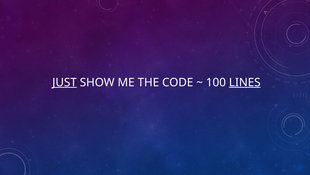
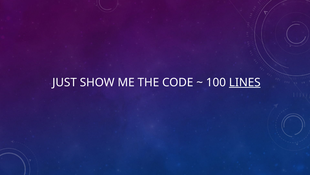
JUST underline: present -> none
